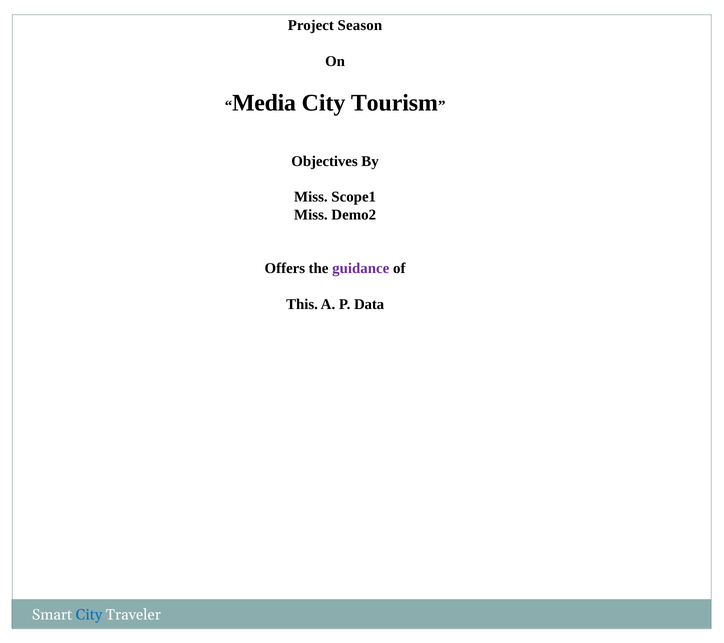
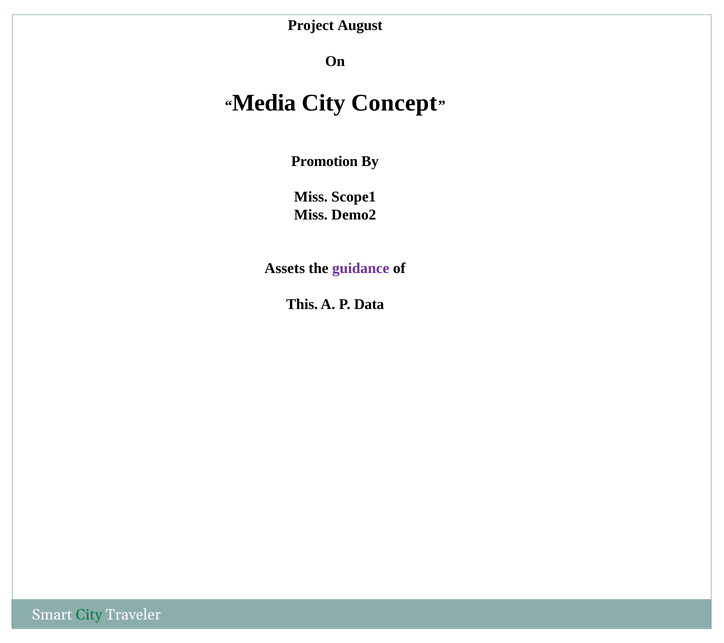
Season: Season -> August
Tourism: Tourism -> Concept
Objectives: Objectives -> Promotion
Offers: Offers -> Assets
City at (89, 616) colour: blue -> green
